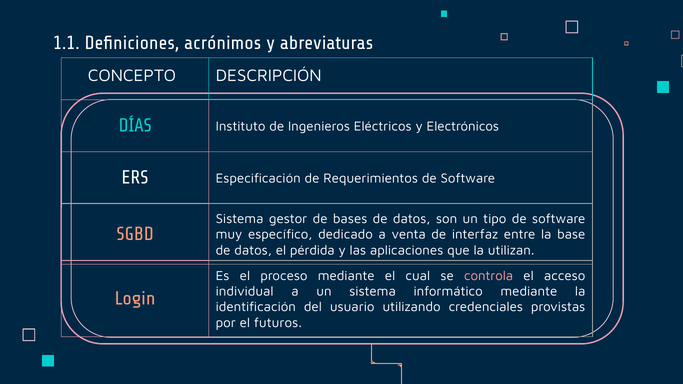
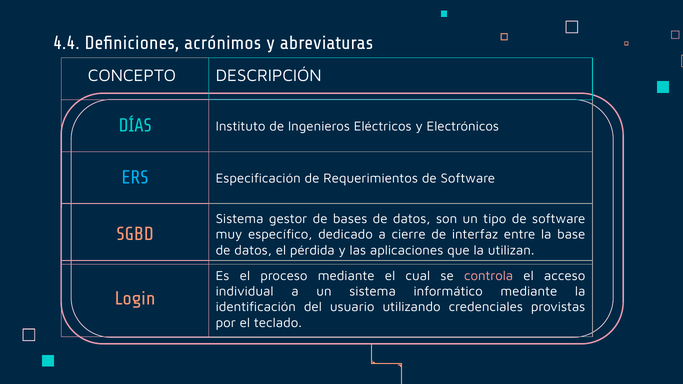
1.1: 1.1 -> 4.4
ERS colour: white -> light blue
venta: venta -> cierre
futuros: futuros -> teclado
